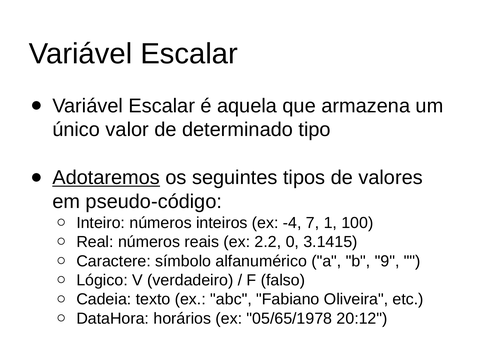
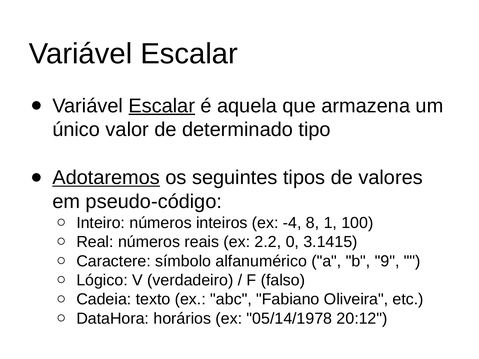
Escalar at (162, 106) underline: none -> present
7: 7 -> 8
05/65/1978: 05/65/1978 -> 05/14/1978
